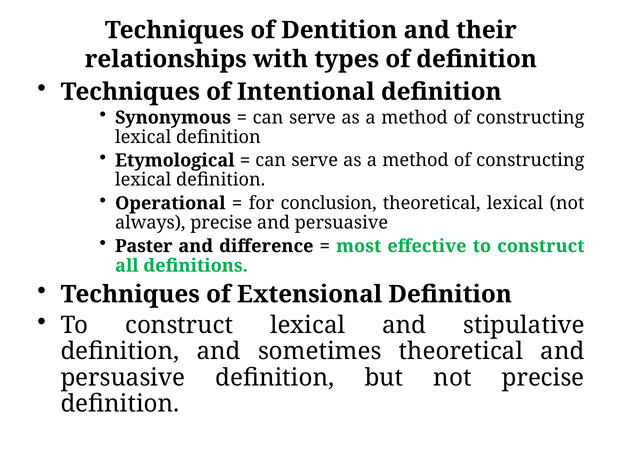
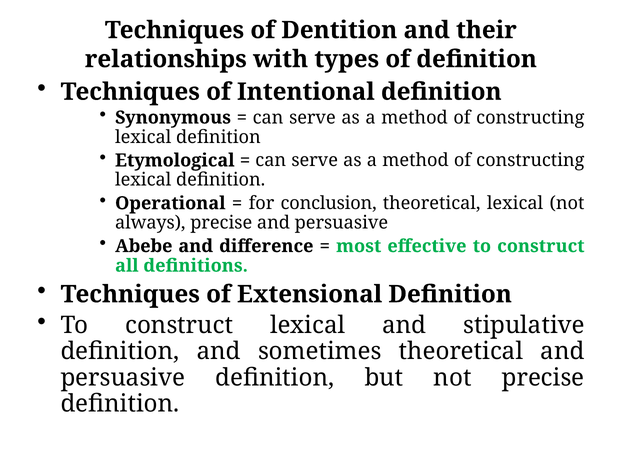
Paster: Paster -> Abebe
